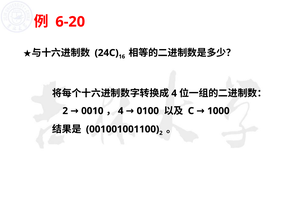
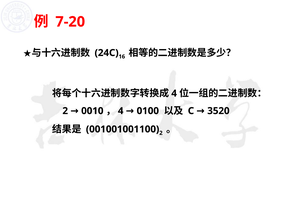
6-20: 6-20 -> 7-20
1000: 1000 -> 3520
